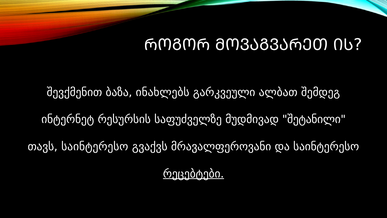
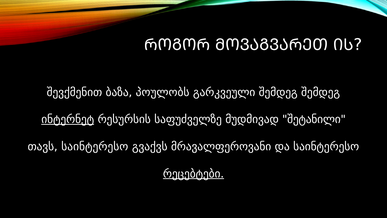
ინახლებს: ინახლებს -> პოულობს
გარკვეული ალბათ: ალბათ -> შემდეგ
ინტერნეტ underline: none -> present
